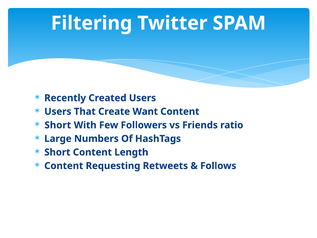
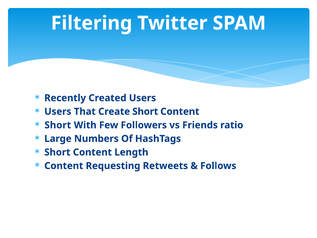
Create Want: Want -> Short
